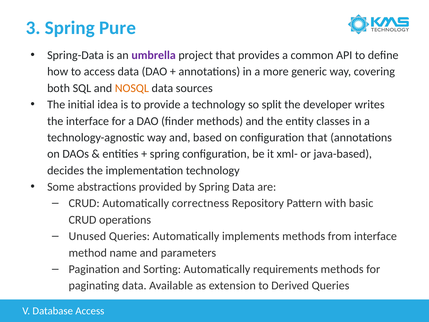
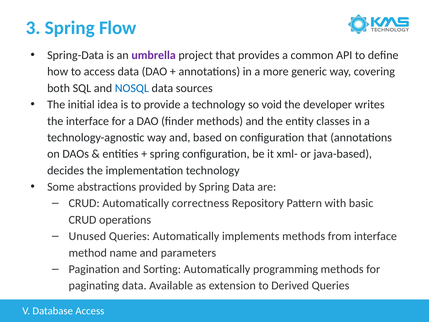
Pure: Pure -> Flow
NOSQL colour: orange -> blue
split: split -> void
requirements: requirements -> programming
